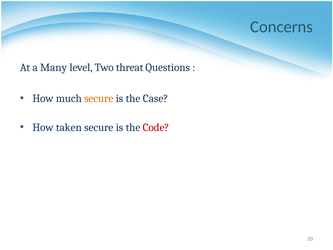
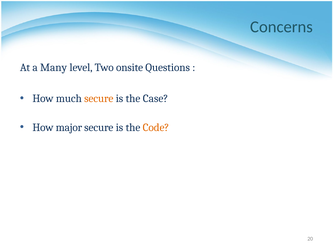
threat: threat -> onsite
taken: taken -> major
Code colour: red -> orange
